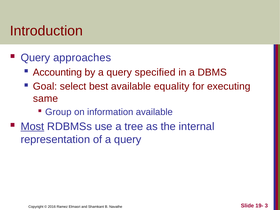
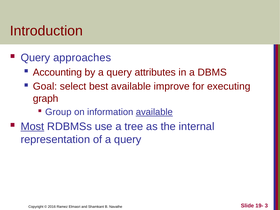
specified: specified -> attributes
equality: equality -> improve
same: same -> graph
available at (154, 112) underline: none -> present
